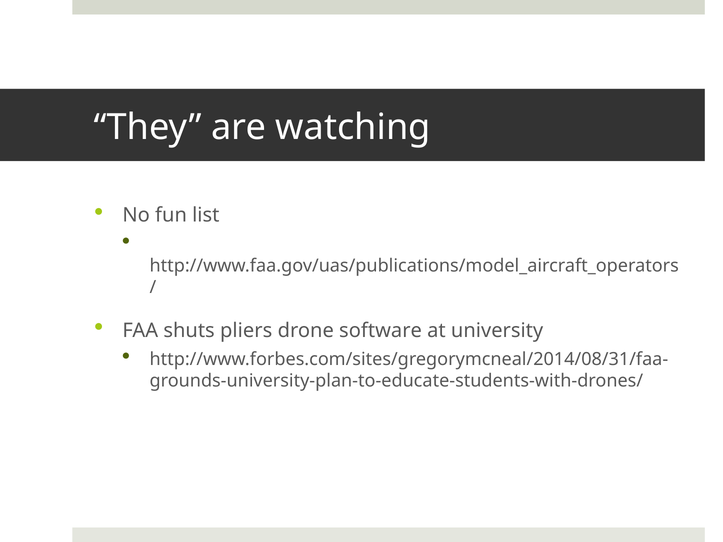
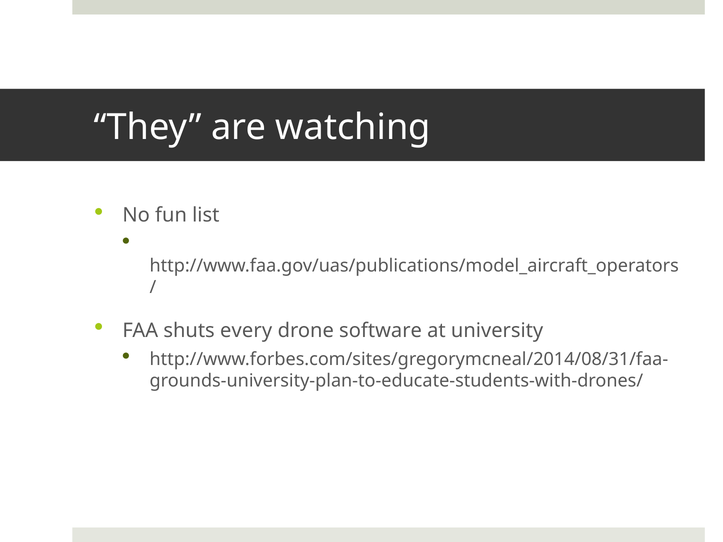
pliers: pliers -> every
